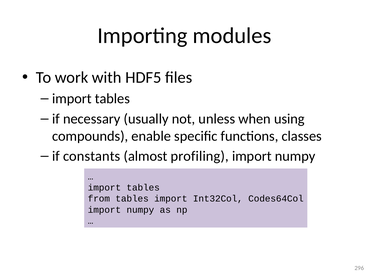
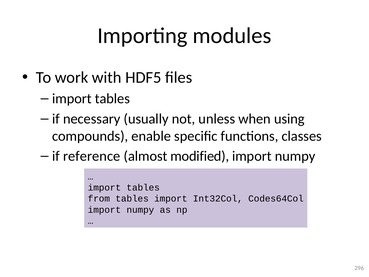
constants: constants -> reference
profiling: profiling -> modified
